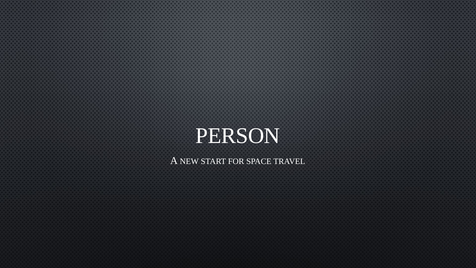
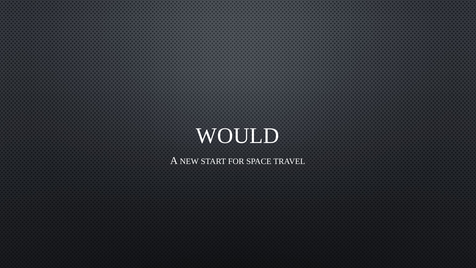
PERSON: PERSON -> WOULD
